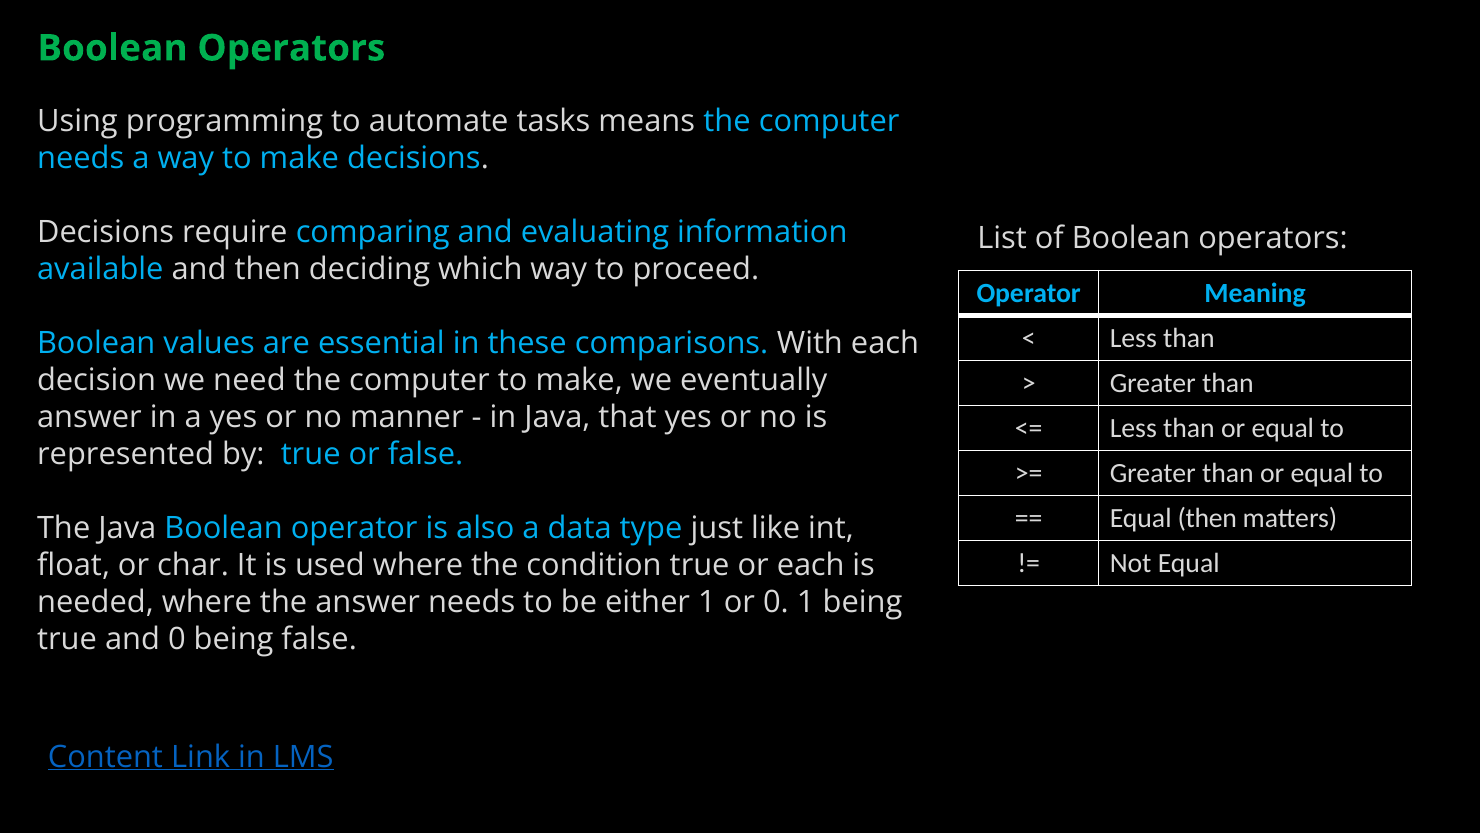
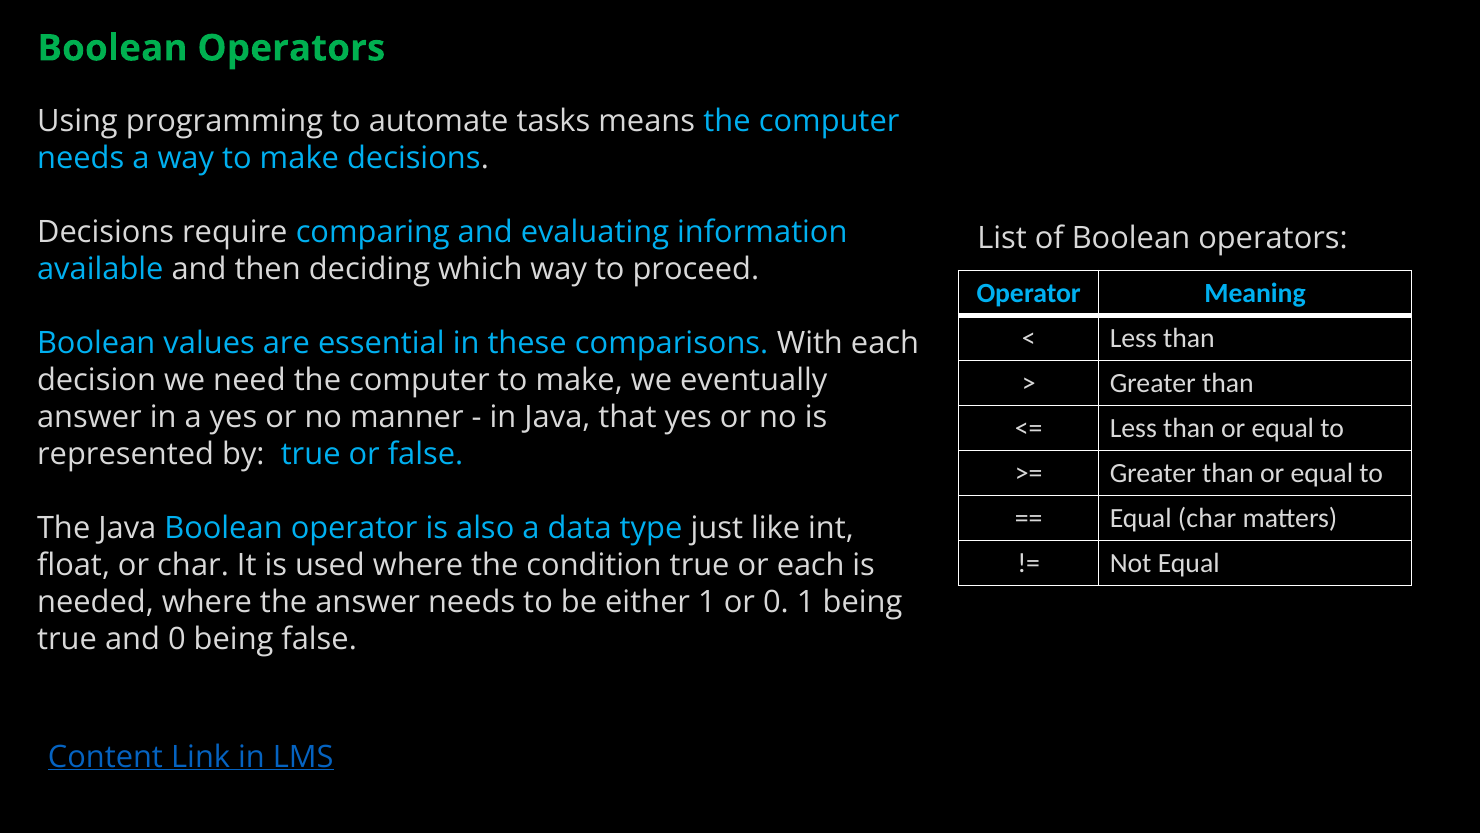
Equal then: then -> char
